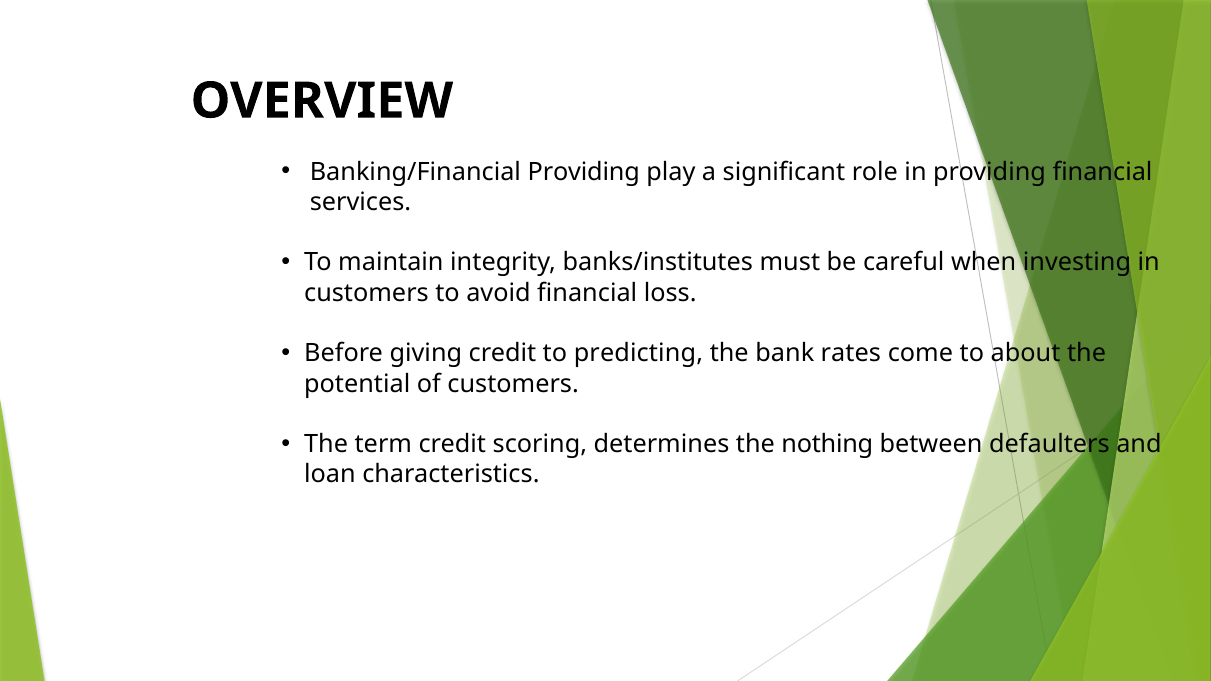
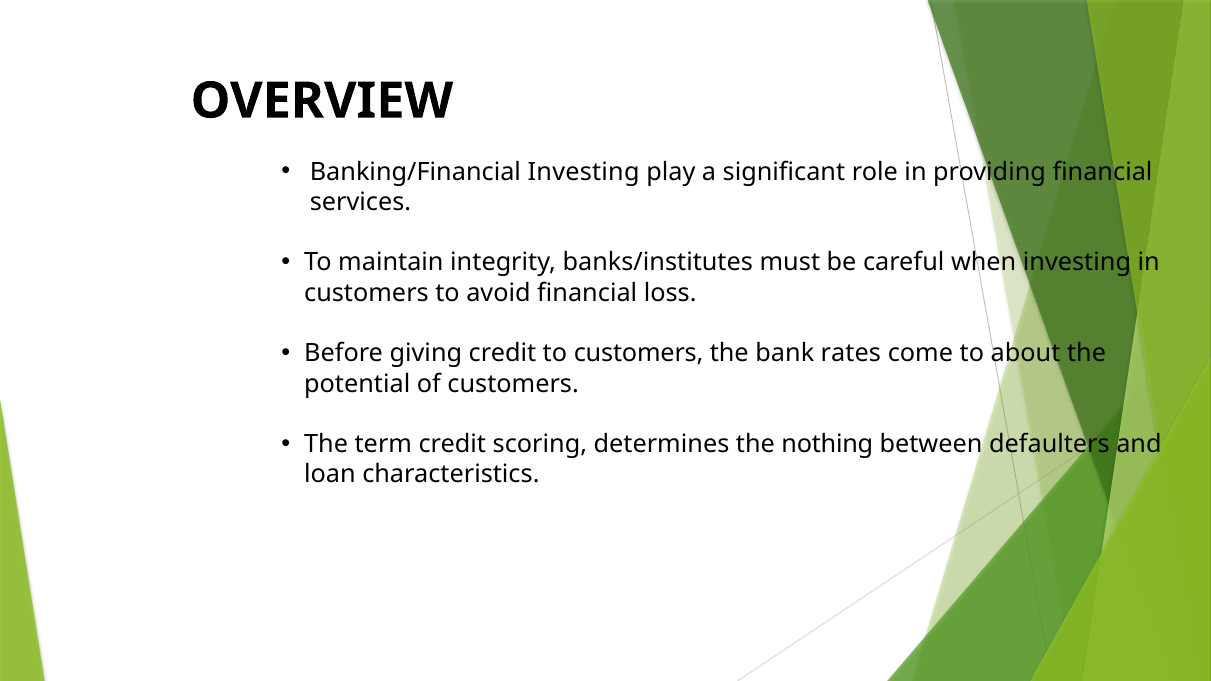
Banking/Financial Providing: Providing -> Investing
to predicting: predicting -> customers
